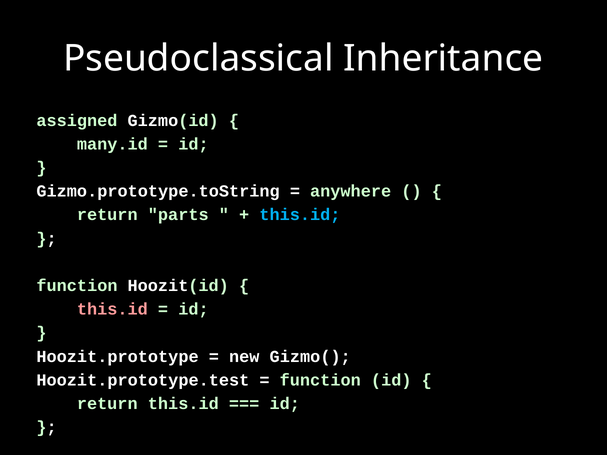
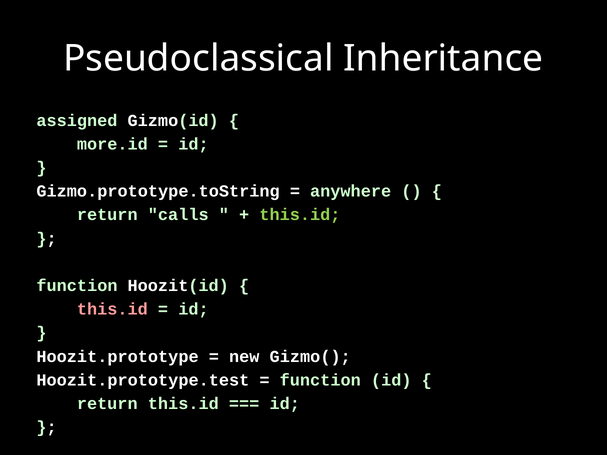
many.id: many.id -> more.id
parts: parts -> calls
this.id at (300, 215) colour: light blue -> light green
